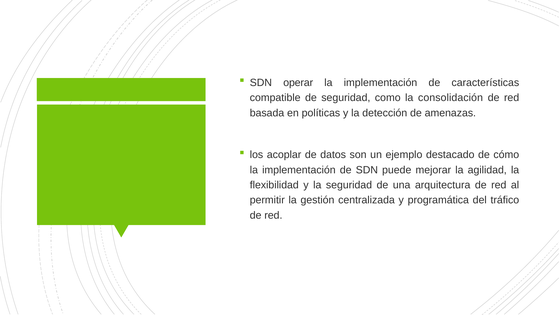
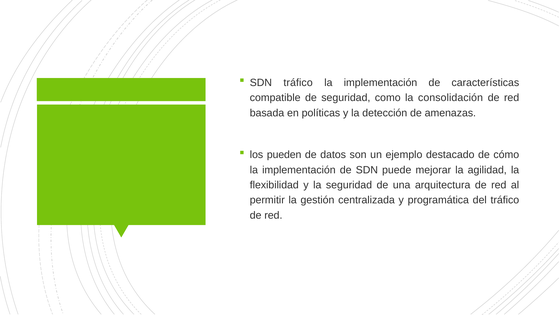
SDN operar: operar -> tráfico
acoplar: acoplar -> pueden
